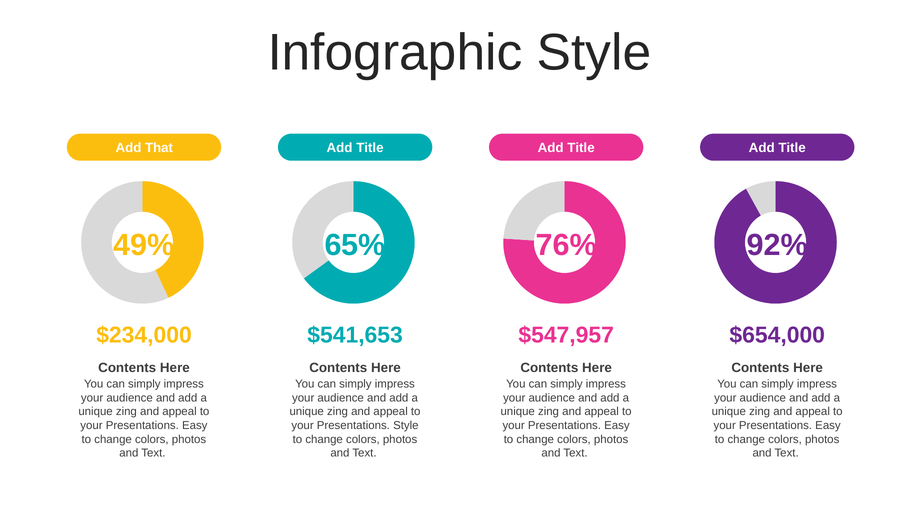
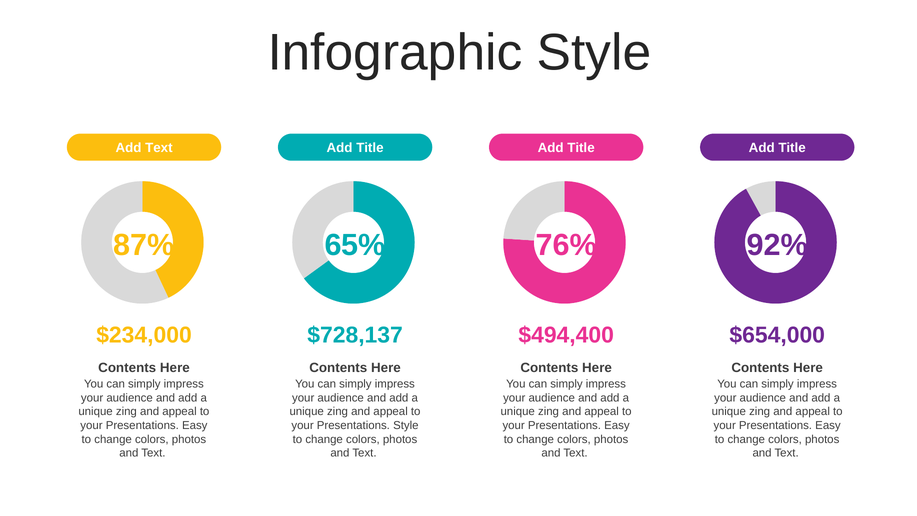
Add That: That -> Text
49%: 49% -> 87%
$541,653: $541,653 -> $728,137
$547,957: $547,957 -> $494,400
